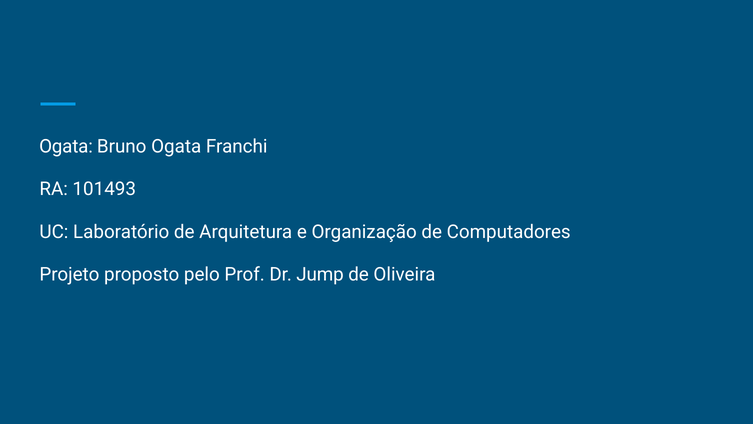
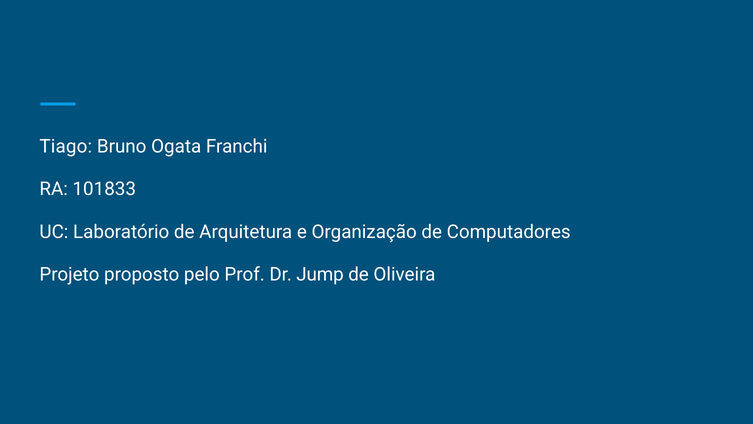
Ogata at (66, 146): Ogata -> Tiago
101493: 101493 -> 101833
